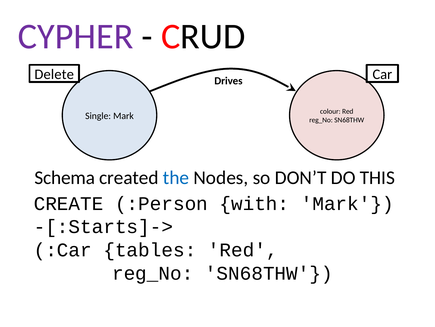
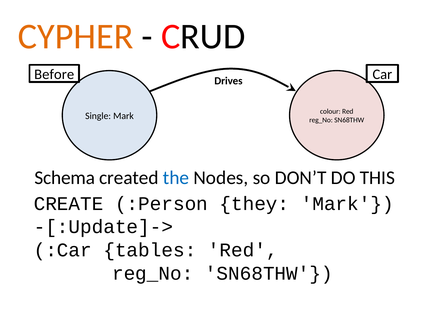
CYPHER colour: purple -> orange
Delete: Delete -> Before
with: with -> they
-[:Starts]->: -[:Starts]-> -> -[:Update]->
